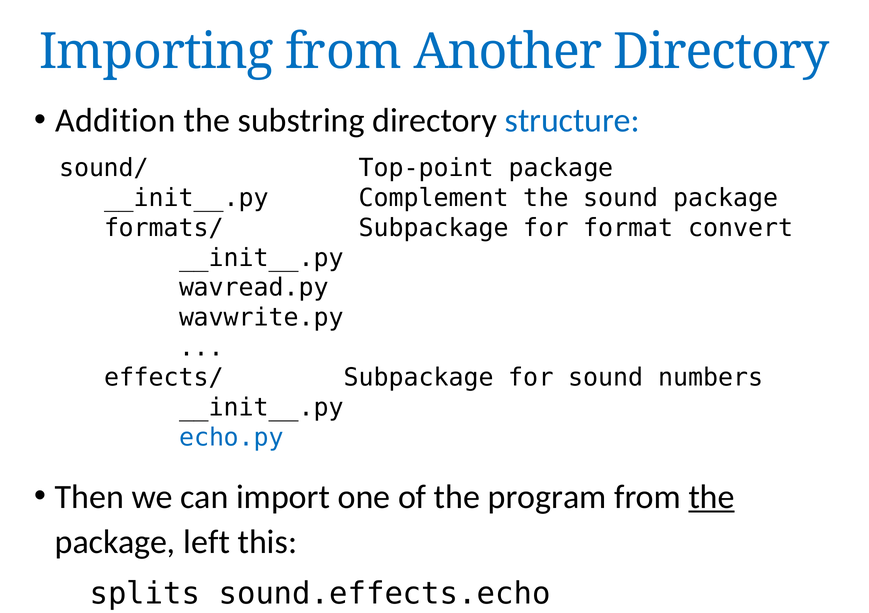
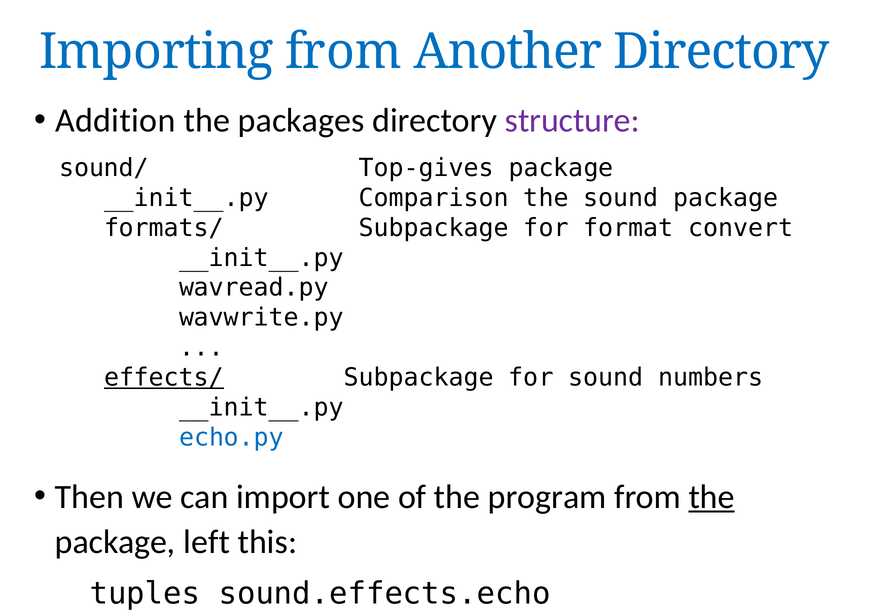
substring: substring -> packages
structure colour: blue -> purple
Top-point: Top-point -> Top-gives
Complement: Complement -> Comparison
effects/ underline: none -> present
splits: splits -> tuples
